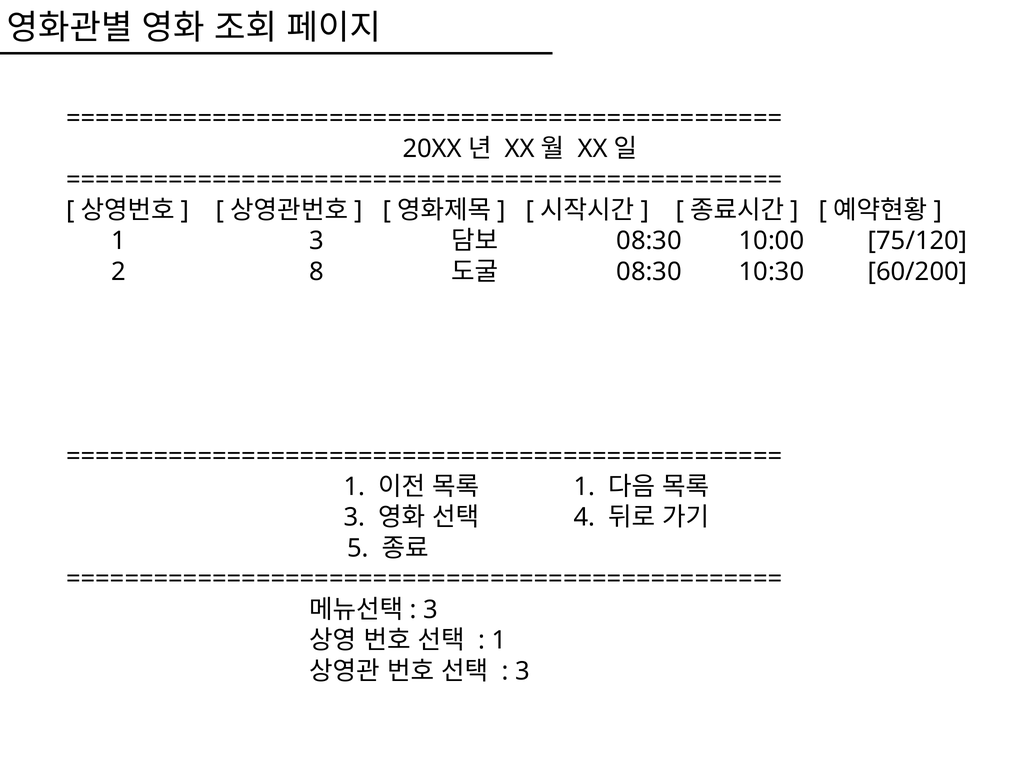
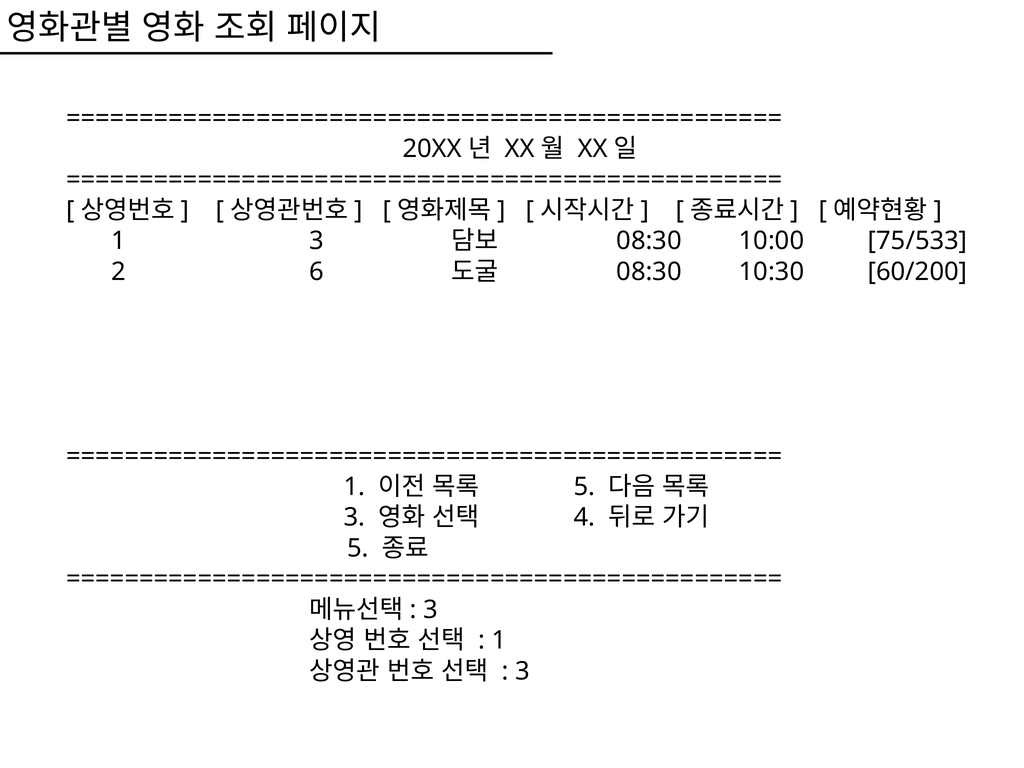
75/120: 75/120 -> 75/533
8: 8 -> 6
1 at (584, 487): 1 -> 5
